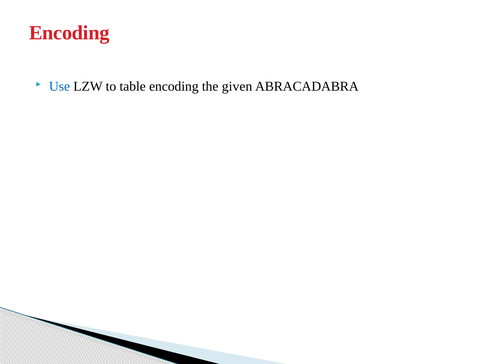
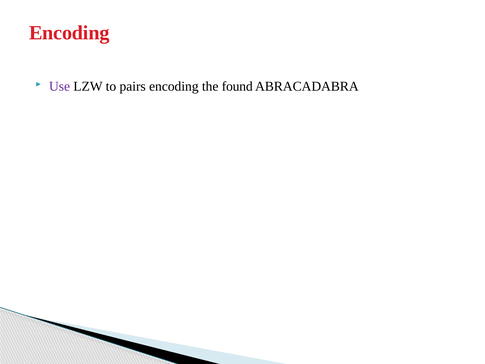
Use colour: blue -> purple
table: table -> pairs
given: given -> found
